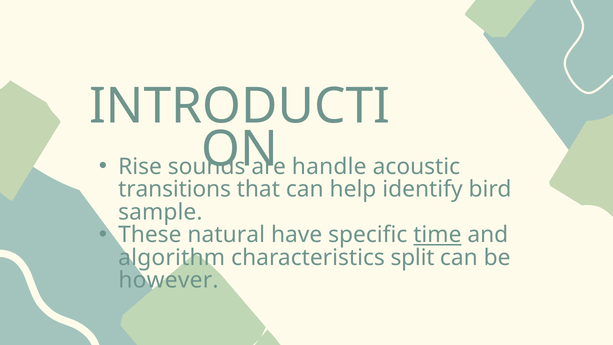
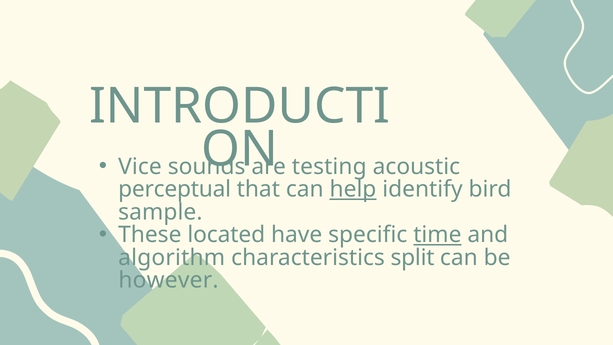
Rise: Rise -> Vice
handle: handle -> testing
transitions: transitions -> perceptual
help underline: none -> present
natural: natural -> located
